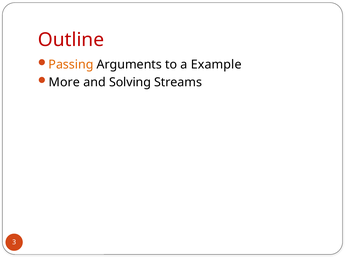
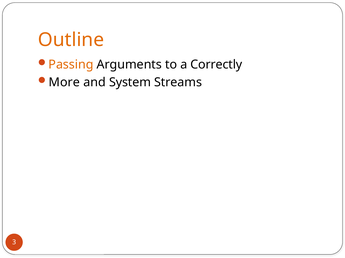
Outline colour: red -> orange
Example: Example -> Correctly
Solving: Solving -> System
